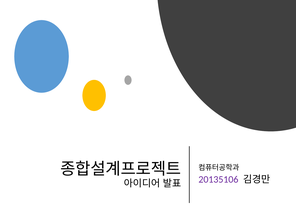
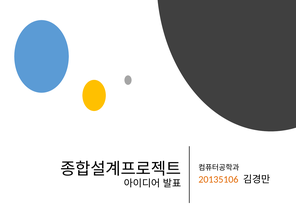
20135106 colour: purple -> orange
